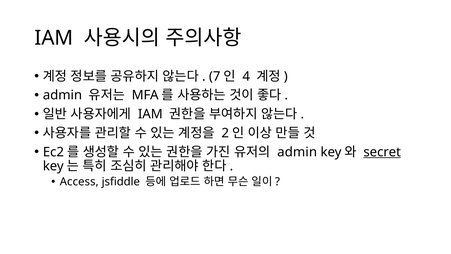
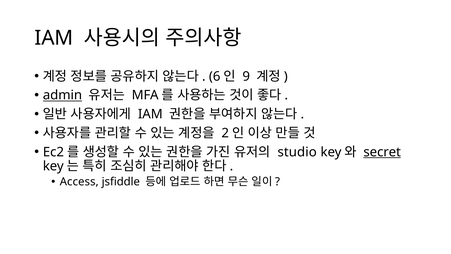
7: 7 -> 6
4: 4 -> 9
admin at (62, 95) underline: none -> present
admin at (297, 152): admin -> studio
